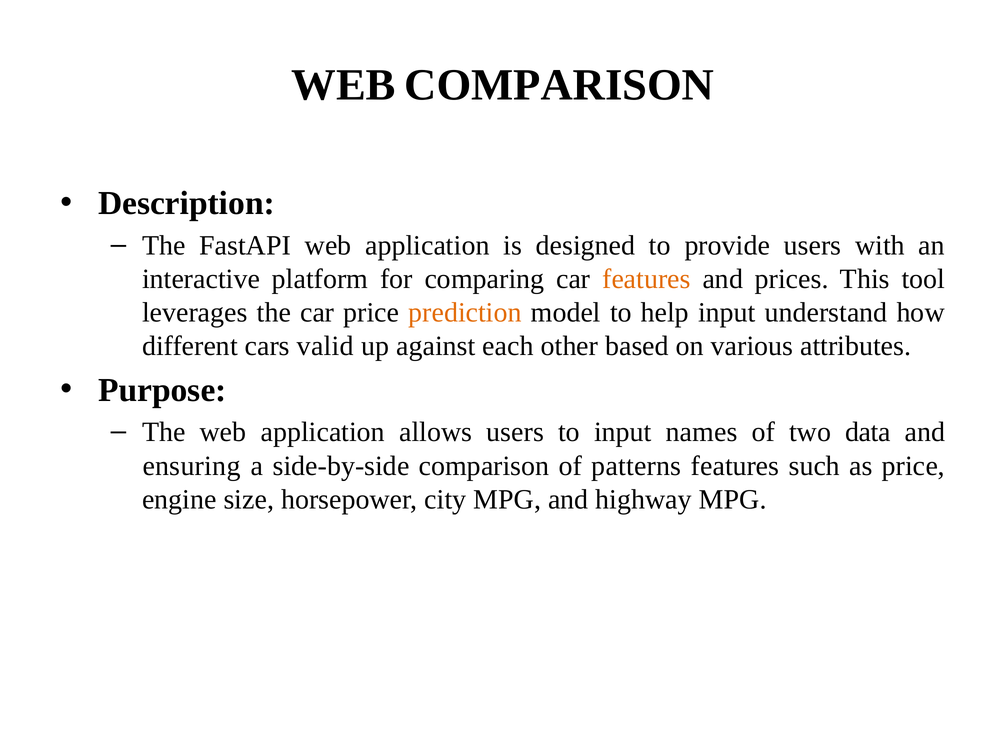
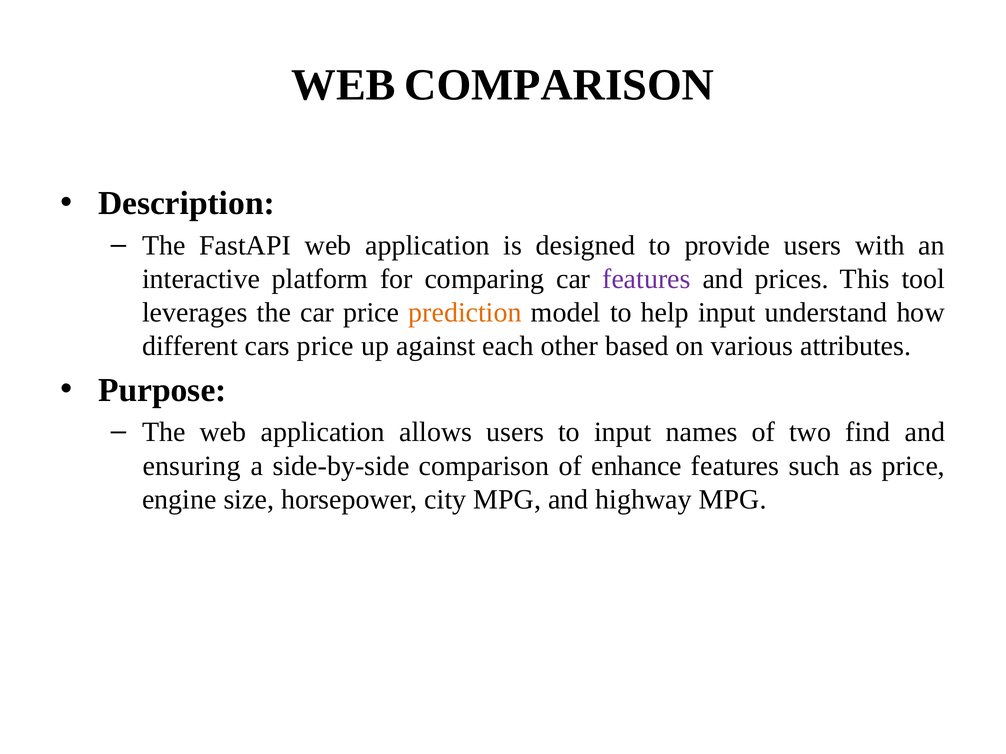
features at (646, 279) colour: orange -> purple
cars valid: valid -> price
data: data -> find
patterns: patterns -> enhance
